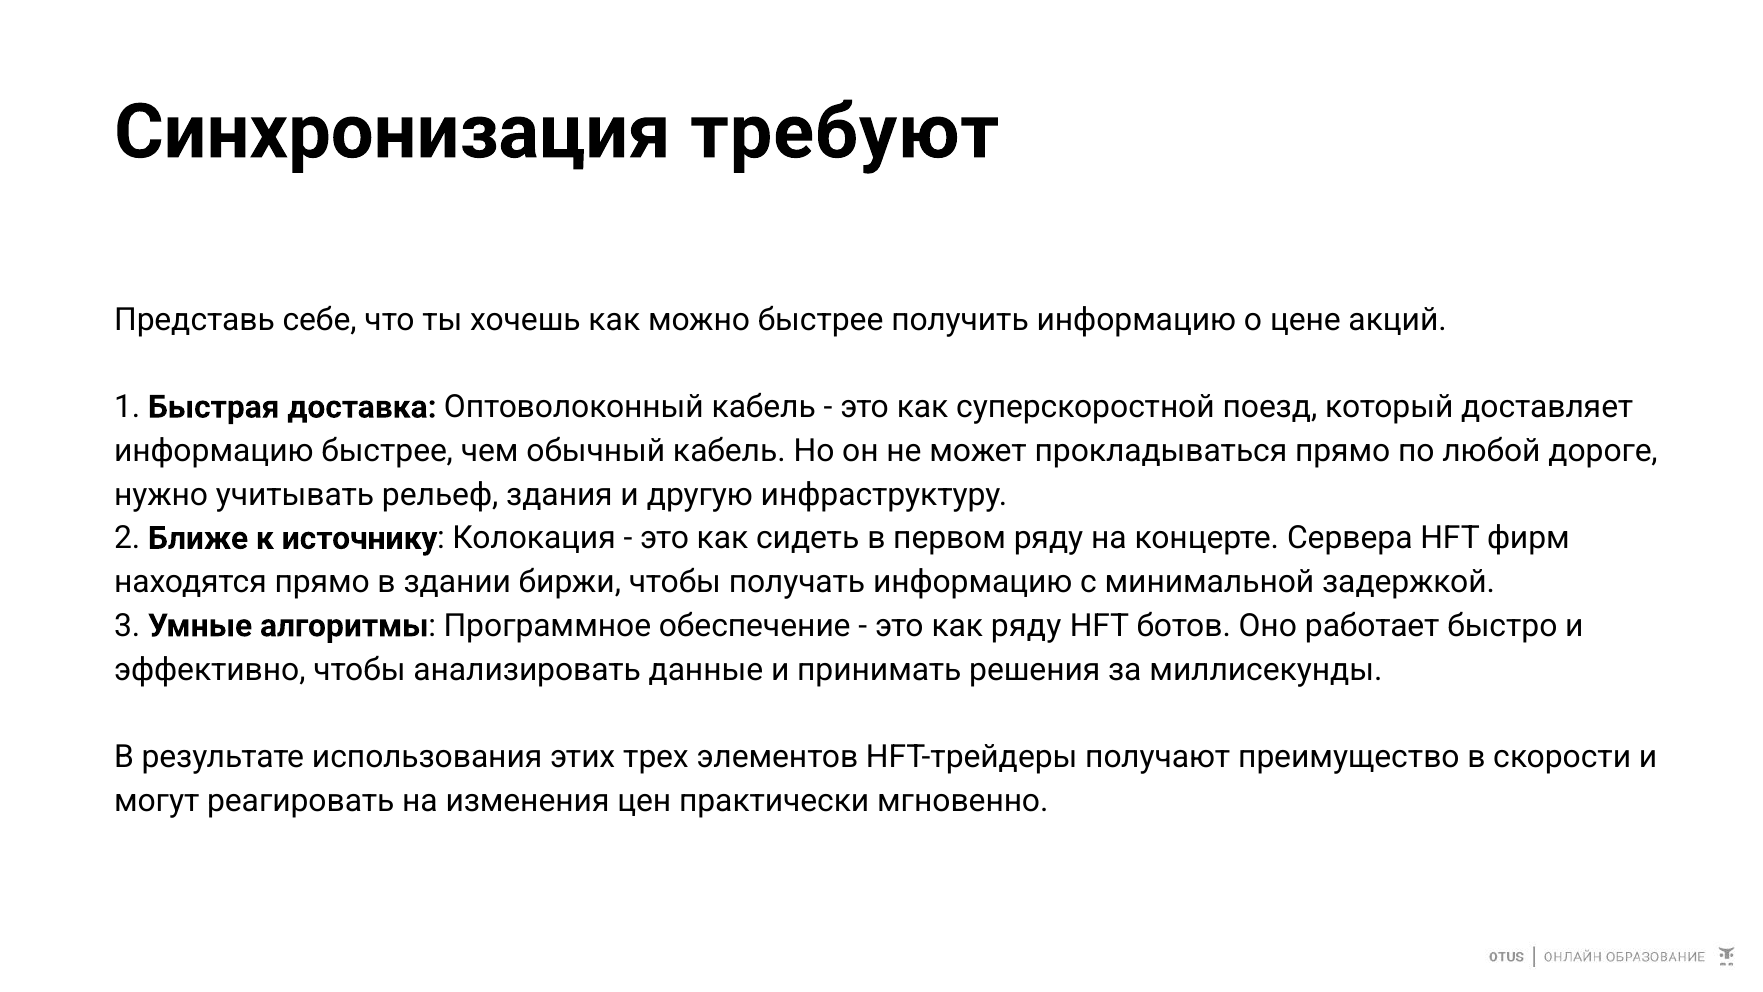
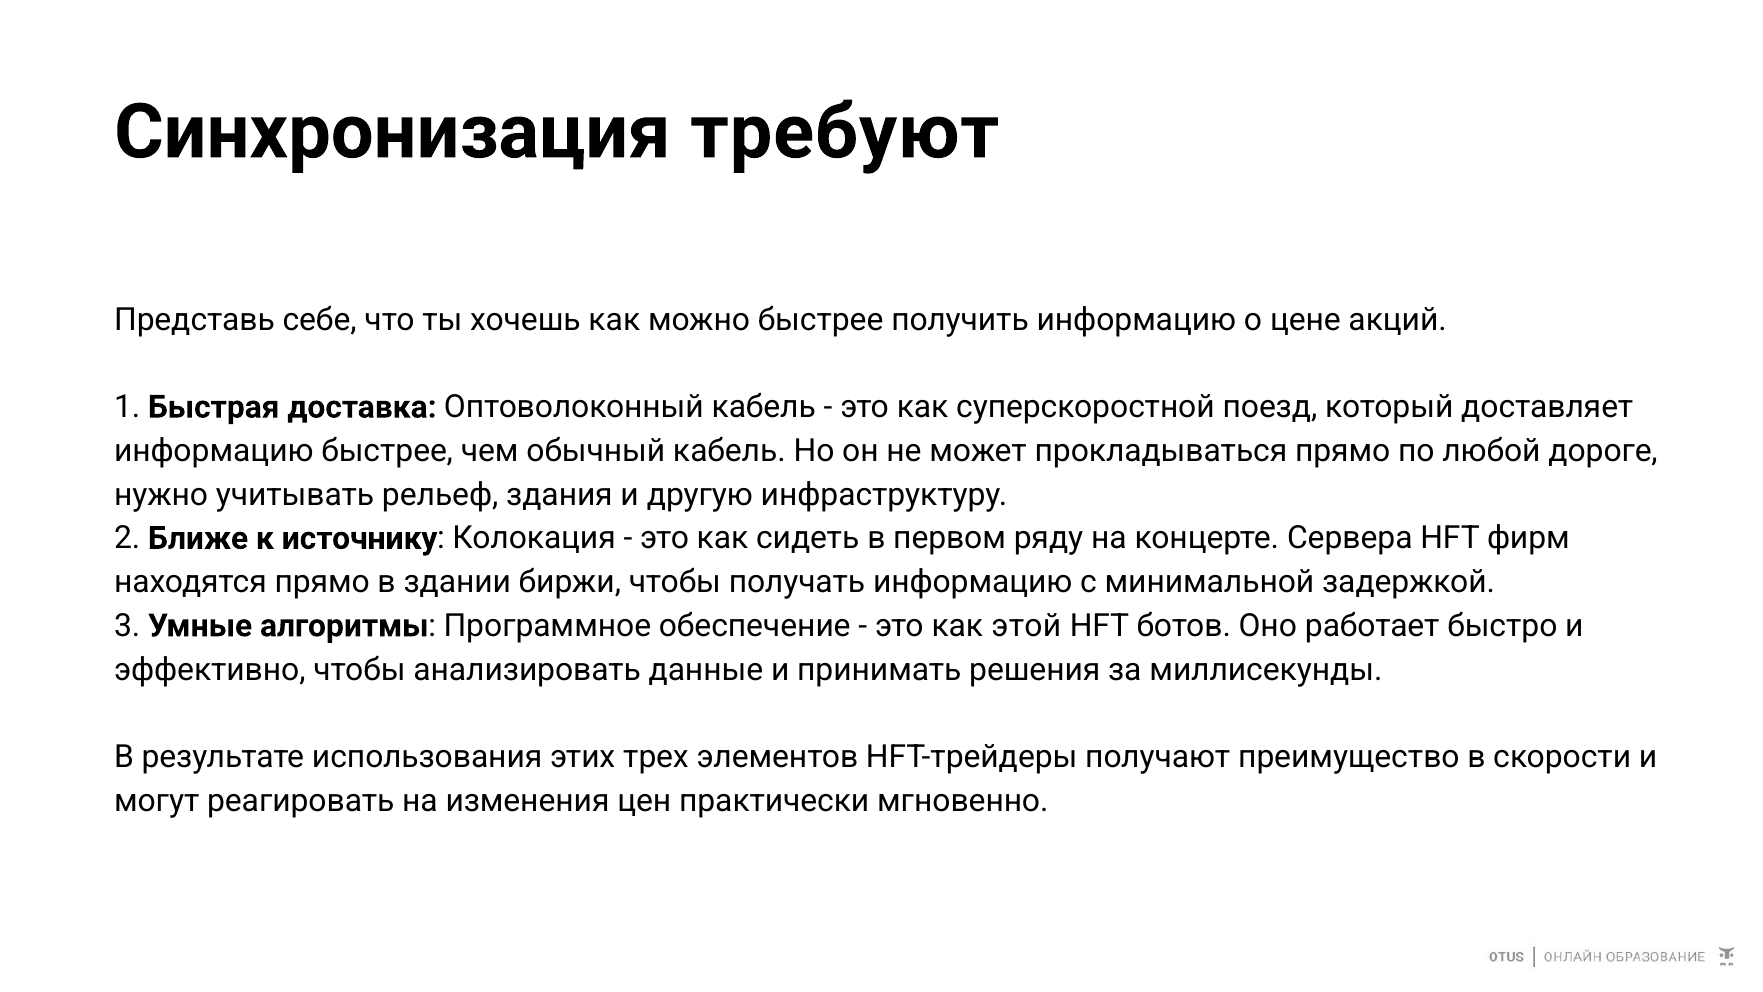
как ряду: ряду -> этой
